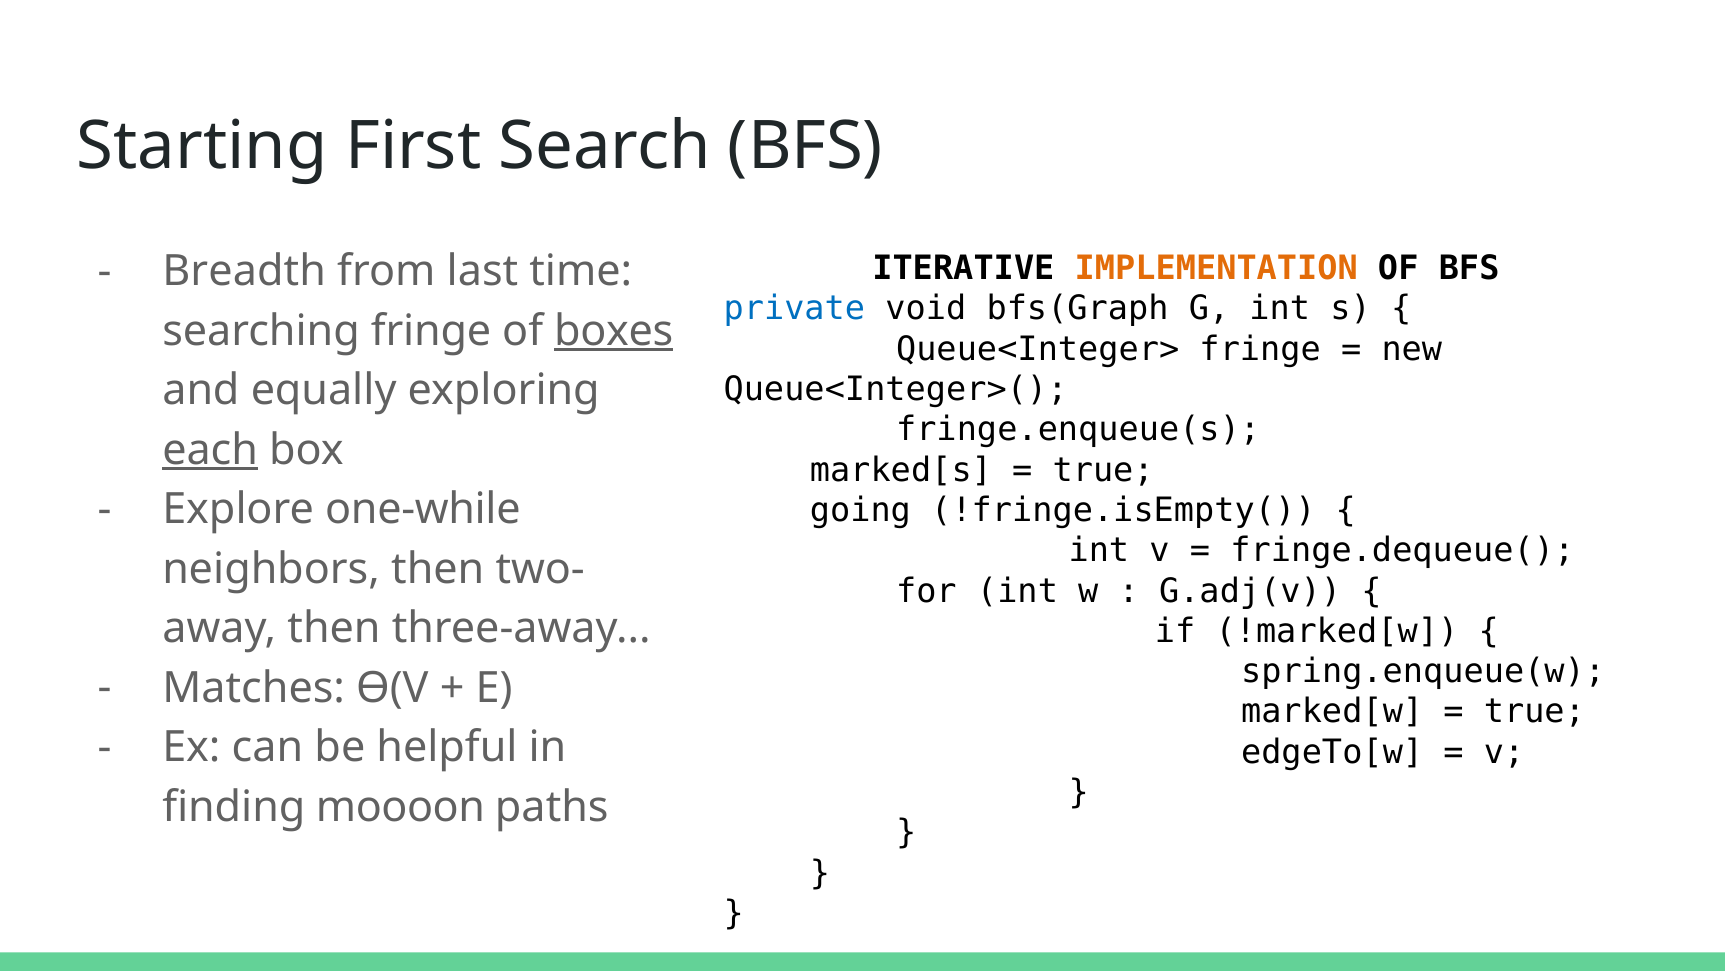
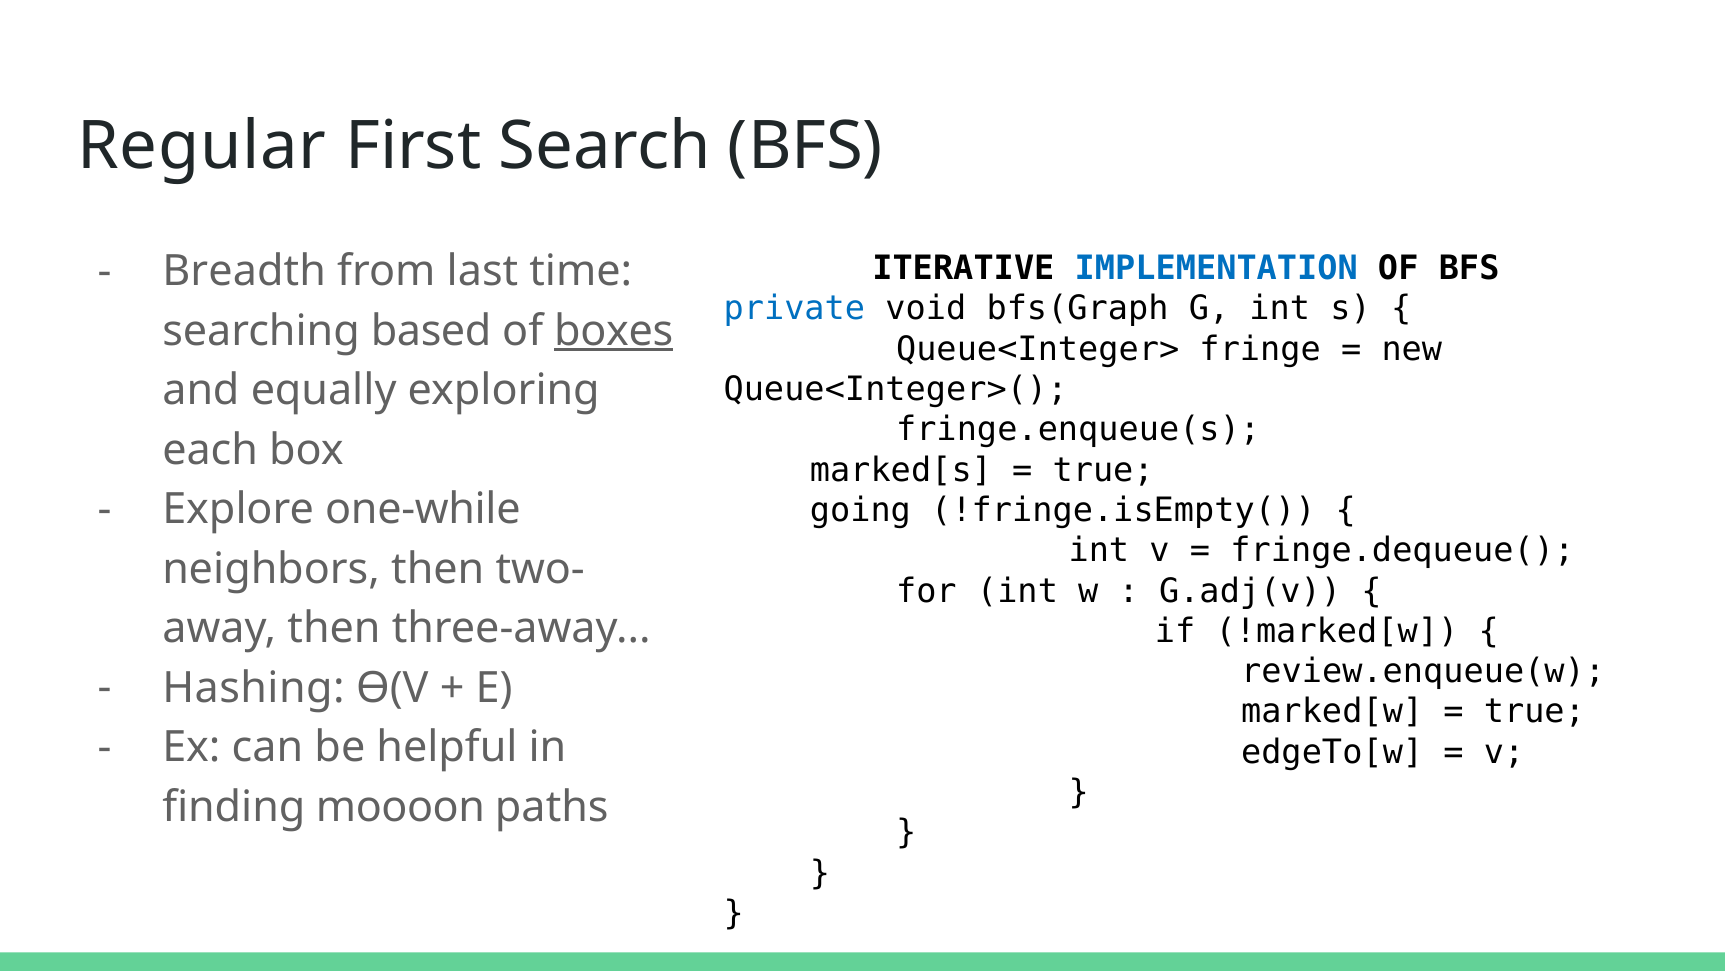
Starting: Starting -> Regular
IMPLEMENTATION colour: orange -> blue
searching fringe: fringe -> based
each underline: present -> none
spring.enqueue(w: spring.enqueue(w -> review.enqueue(w
Matches: Matches -> Hashing
